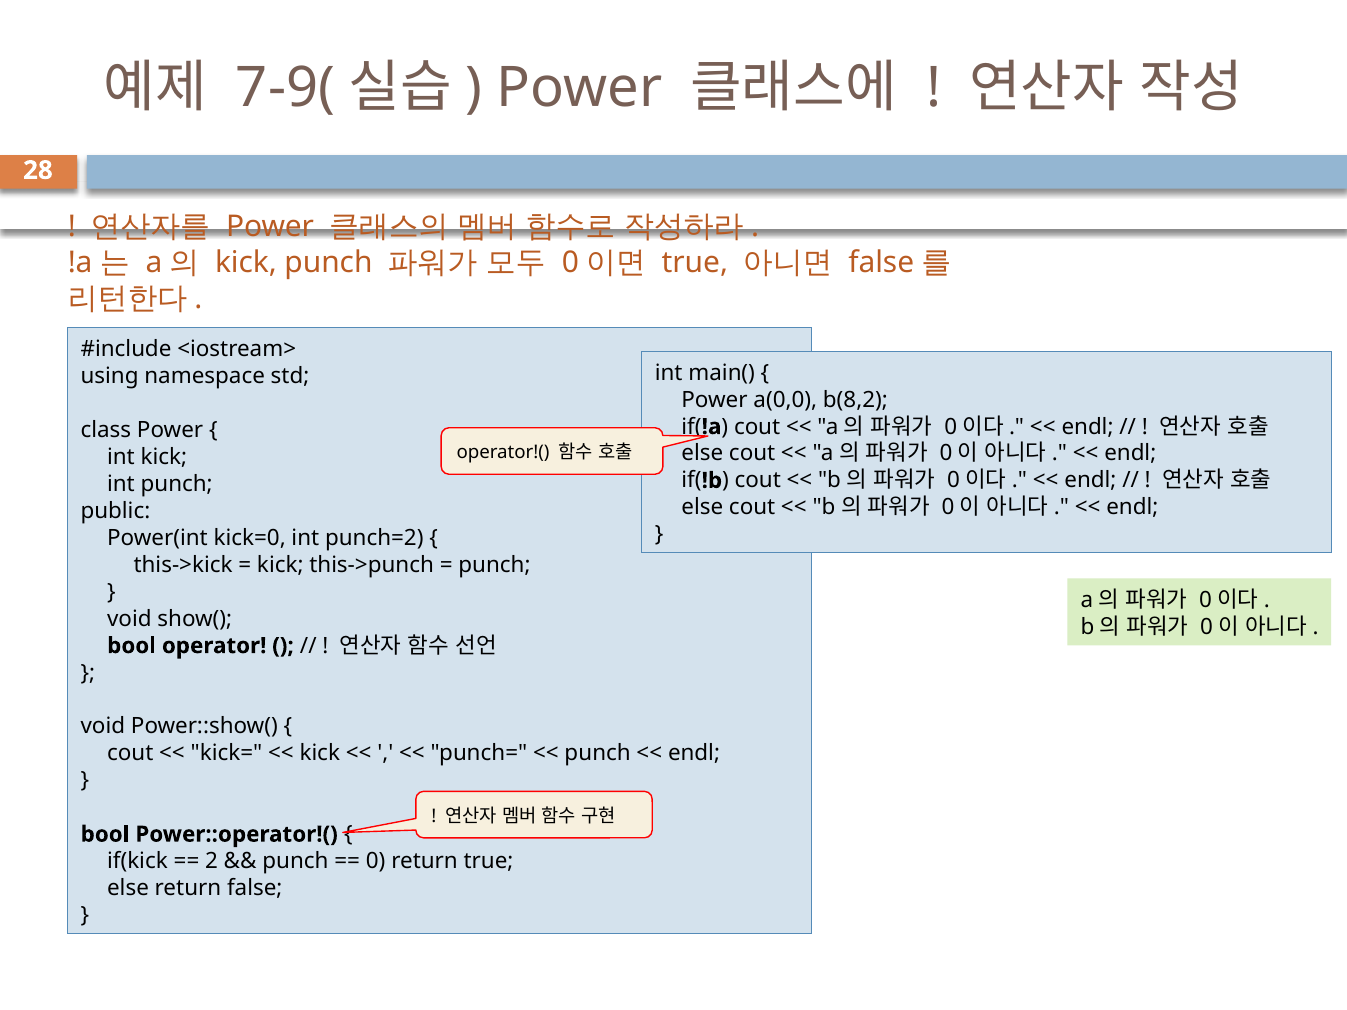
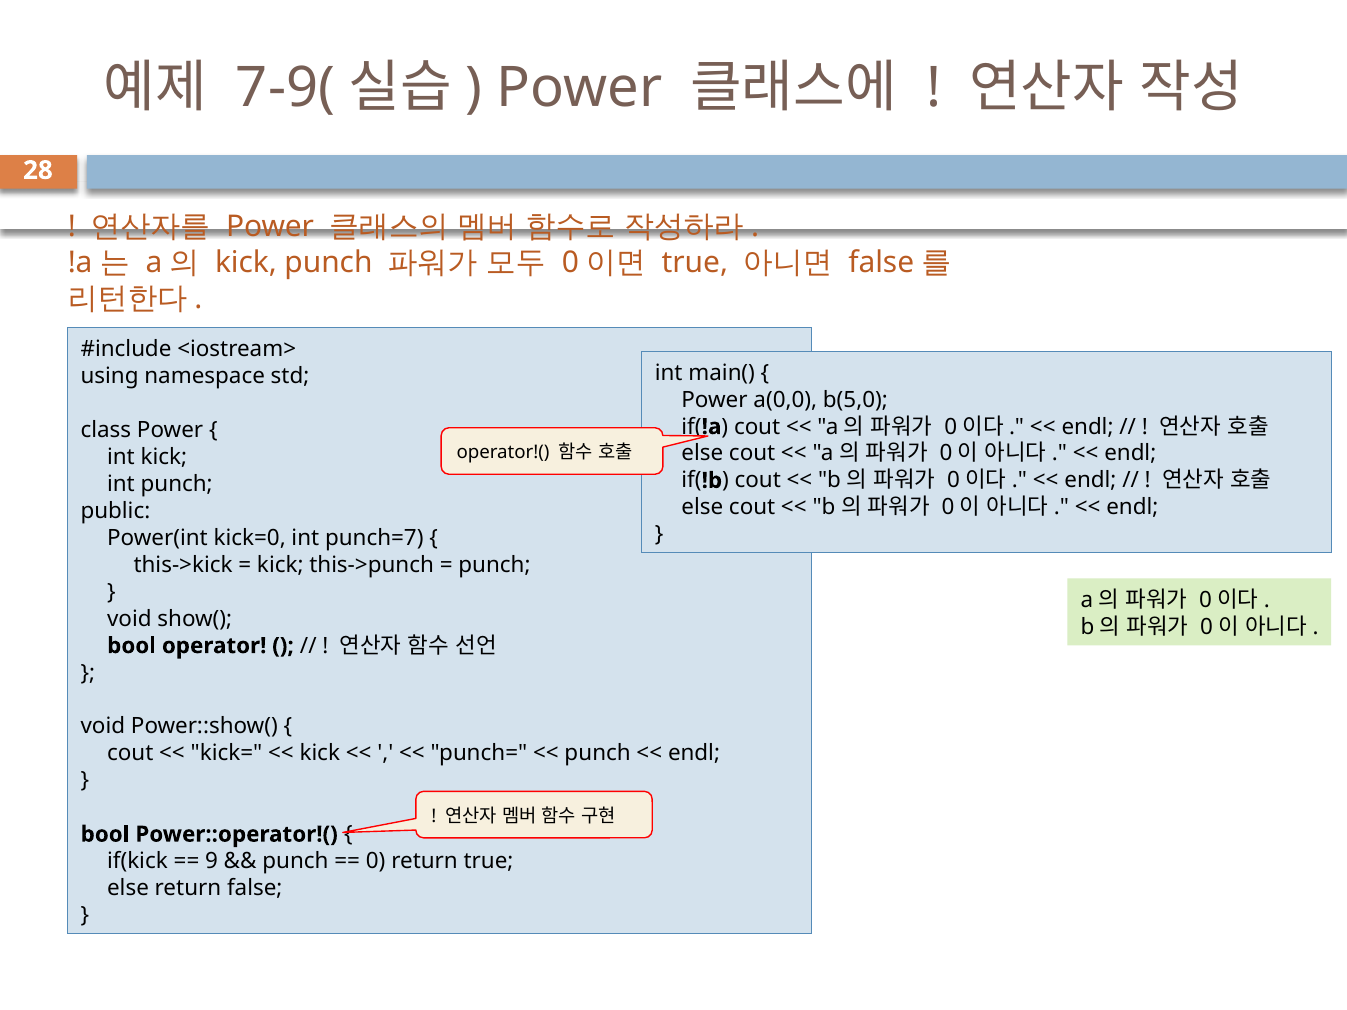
b(8,2: b(8,2 -> b(5,0
punch=2: punch=2 -> punch=7
2: 2 -> 9
